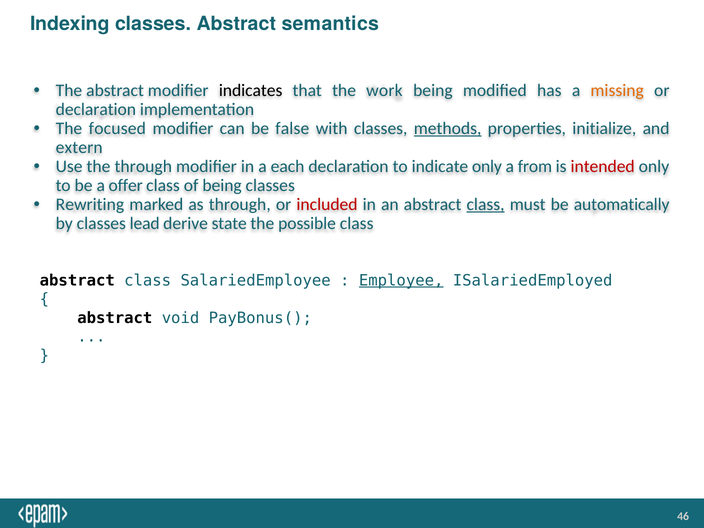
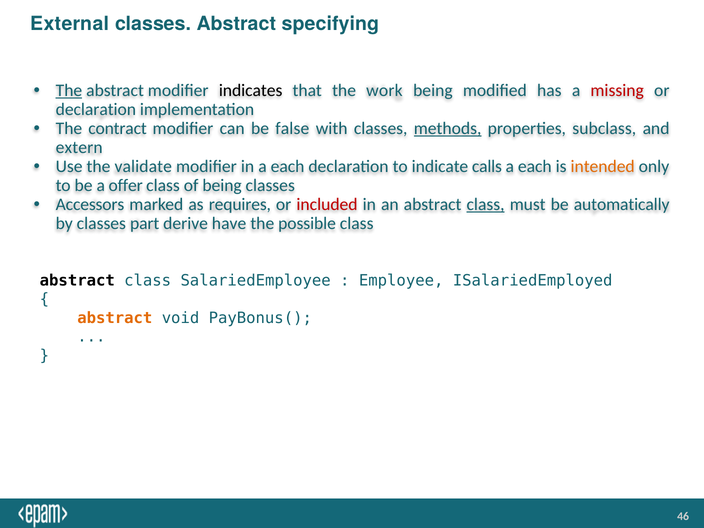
Indexing: Indexing -> External
semantics: semantics -> specifying
The at (69, 91) underline: none -> present
missing colour: orange -> red
focused: focused -> contract
initialize: initialize -> subclass
the through: through -> validate
indicate only: only -> calls
from at (535, 167): from -> each
intended colour: red -> orange
Rewriting: Rewriting -> Accessors
as through: through -> requires
lead: lead -> part
state: state -> have
Employee underline: present -> none
abstract at (115, 318) colour: black -> orange
